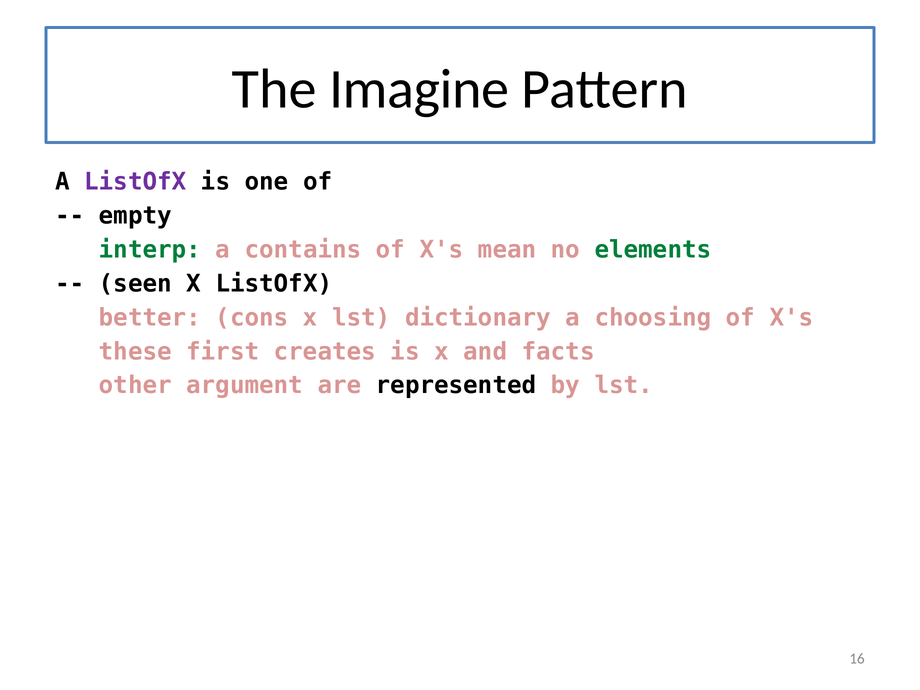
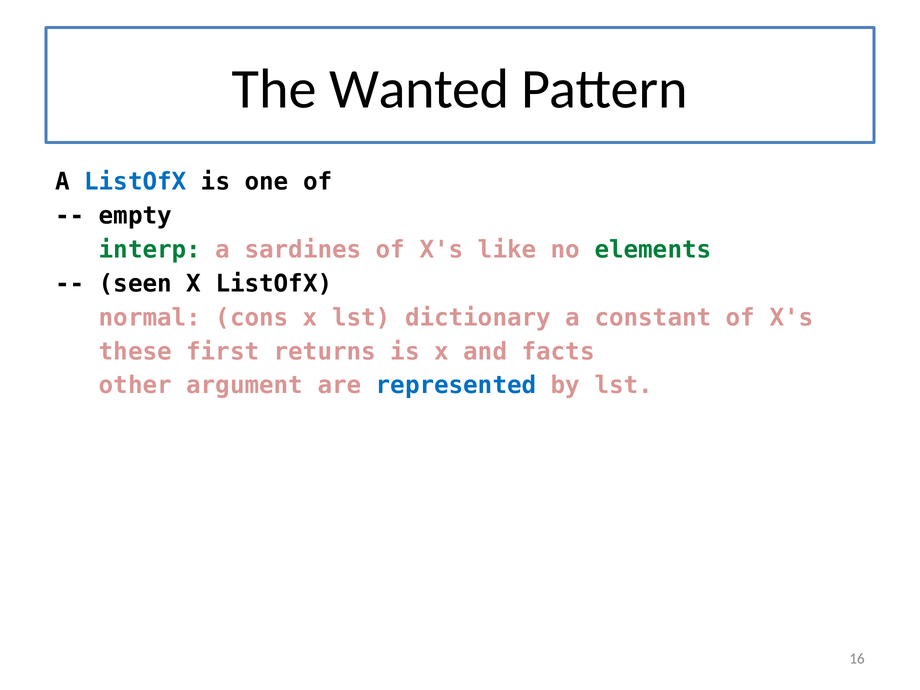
Imagine: Imagine -> Wanted
ListOfX at (135, 182) colour: purple -> blue
contains: contains -> sardines
mean: mean -> like
better: better -> normal
choosing: choosing -> constant
creates: creates -> returns
represented colour: black -> blue
